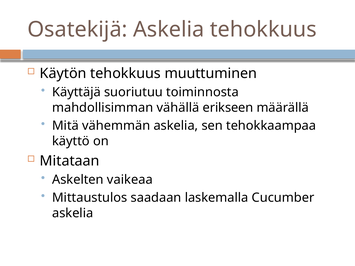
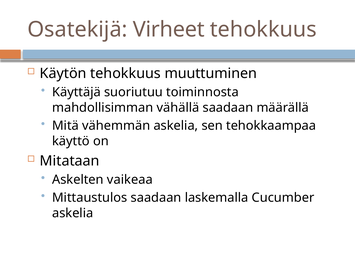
Osatekijä Askelia: Askelia -> Virheet
vähällä erikseen: erikseen -> saadaan
